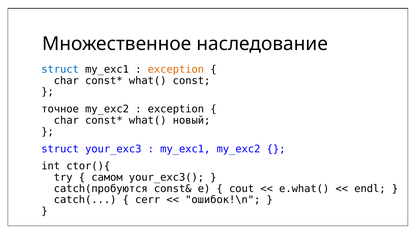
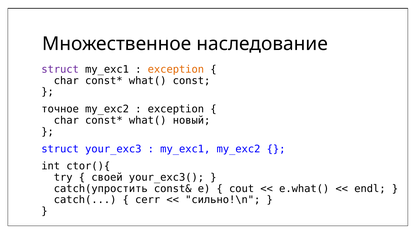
struct at (60, 69) colour: blue -> purple
самом: самом -> своей
catch(пробуются: catch(пробуются -> catch(упростить
ошибок!\n: ошибок!\n -> сильно!\n
